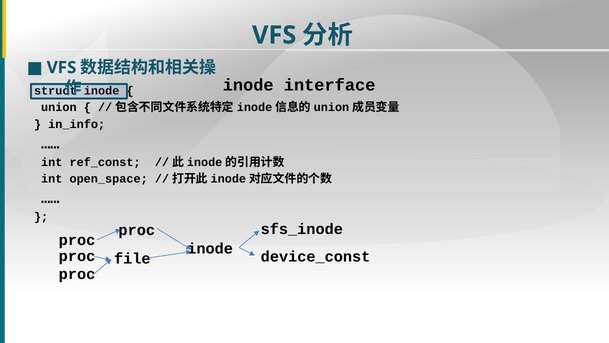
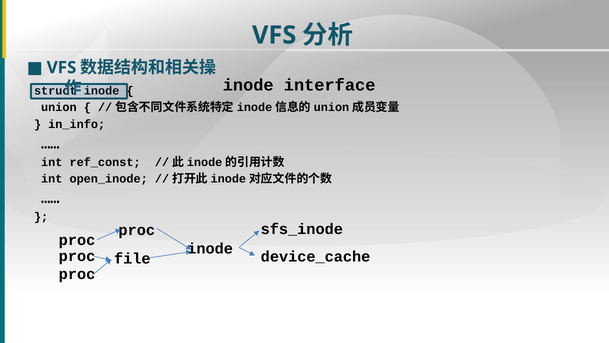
open_space: open_space -> open_inode
device_const: device_const -> device_cache
